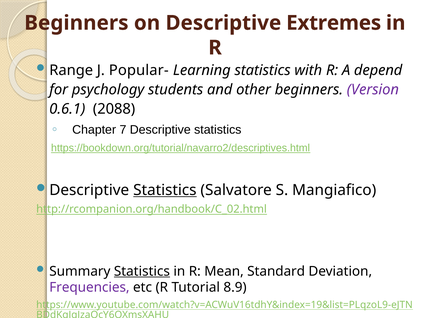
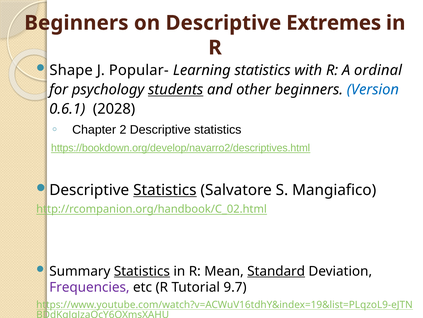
Range: Range -> Shape
depend: depend -> ordinal
students underline: none -> present
Version colour: purple -> blue
2088: 2088 -> 2028
7: 7 -> 2
https://bookdown.org/tutorial/navarro2/descriptives.html: https://bookdown.org/tutorial/navarro2/descriptives.html -> https://bookdown.org/develop/navarro2/descriptives.html
Standard underline: none -> present
8.9: 8.9 -> 9.7
